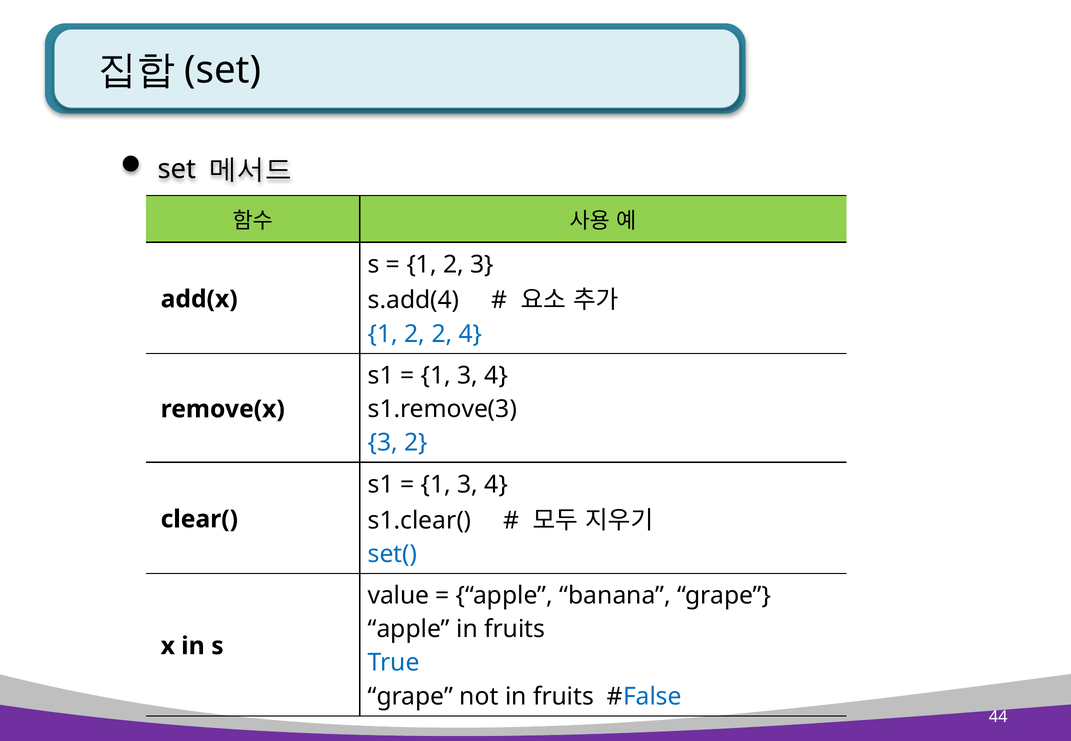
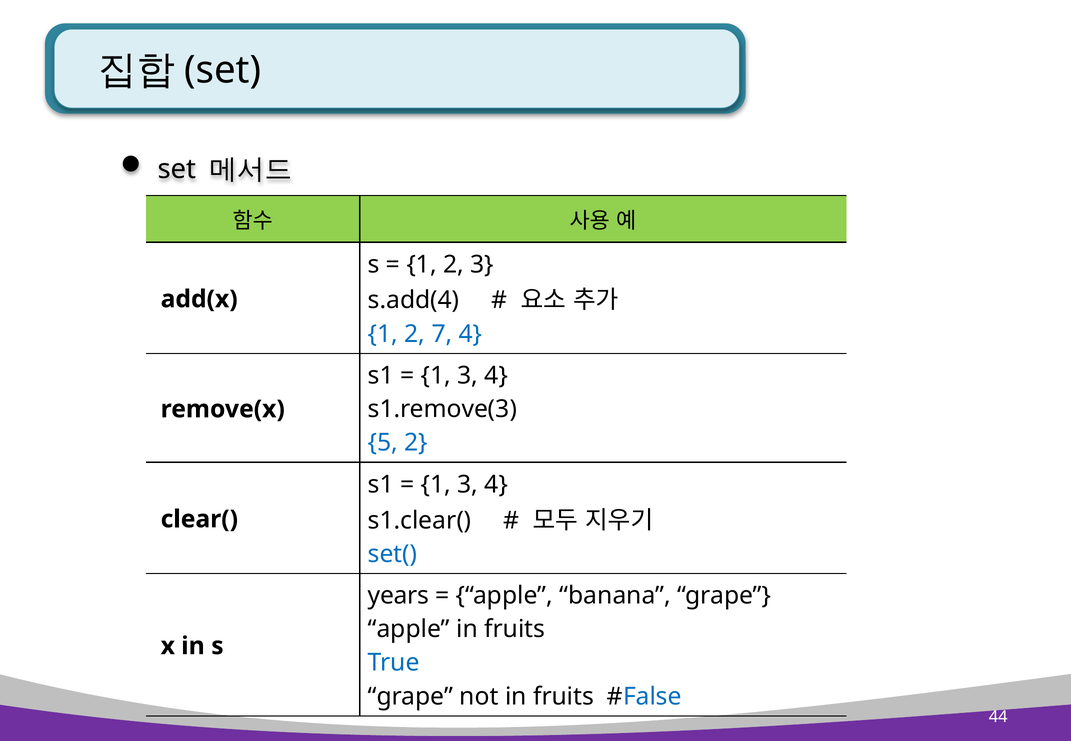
2 2: 2 -> 7
3 at (383, 443): 3 -> 5
value: value -> years
